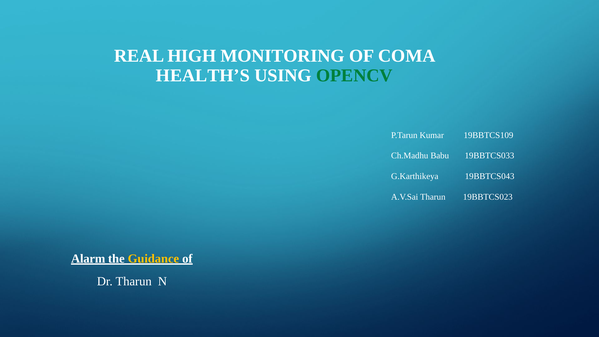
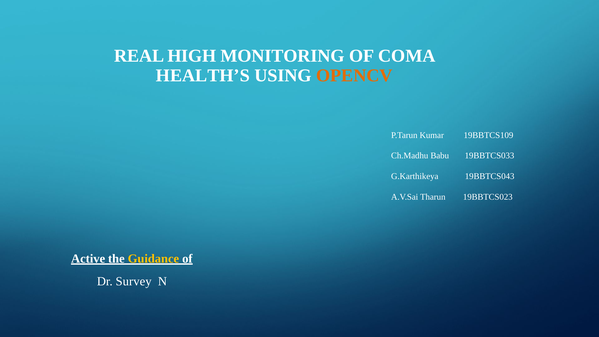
OPENCV colour: green -> orange
Alarm: Alarm -> Active
Dr Tharun: Tharun -> Survey
